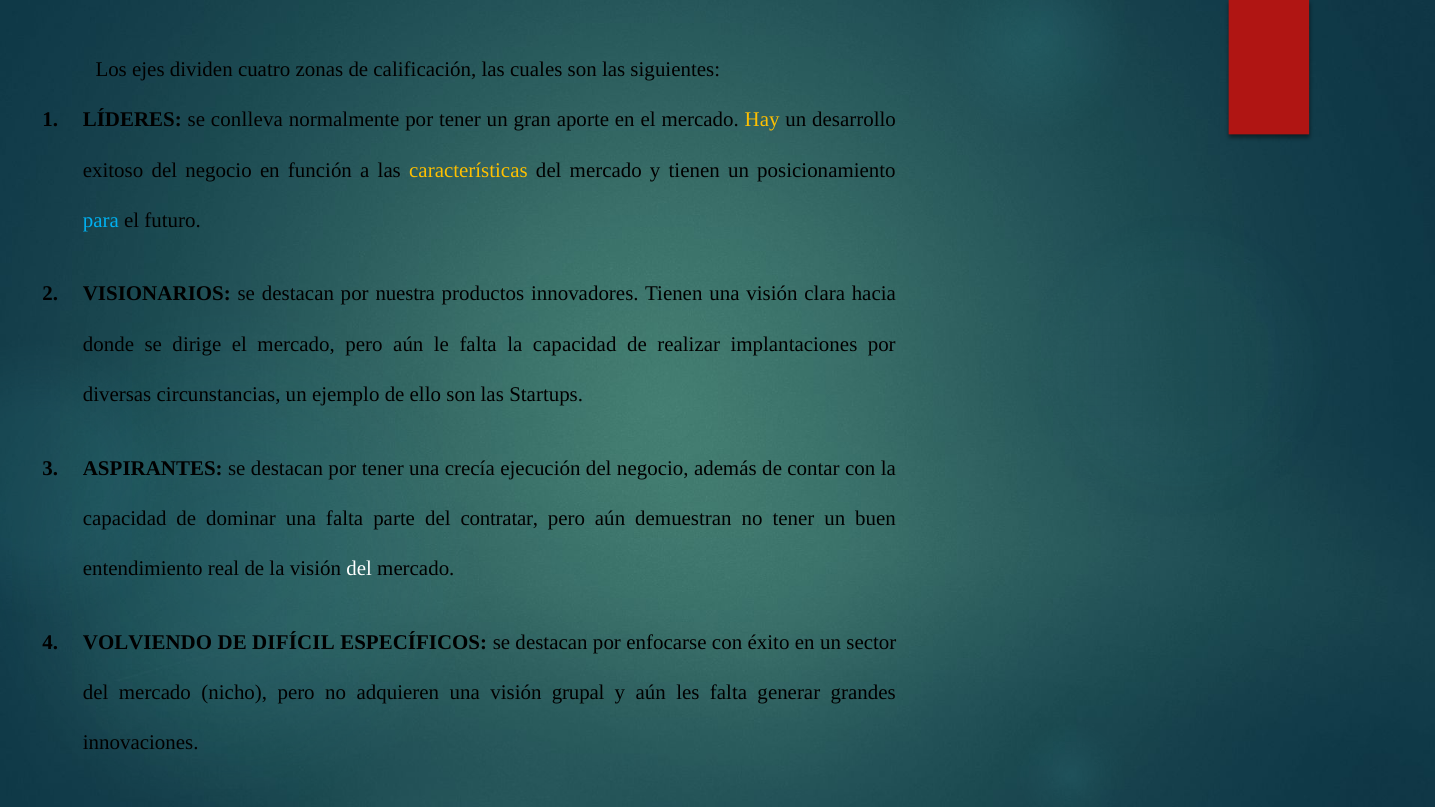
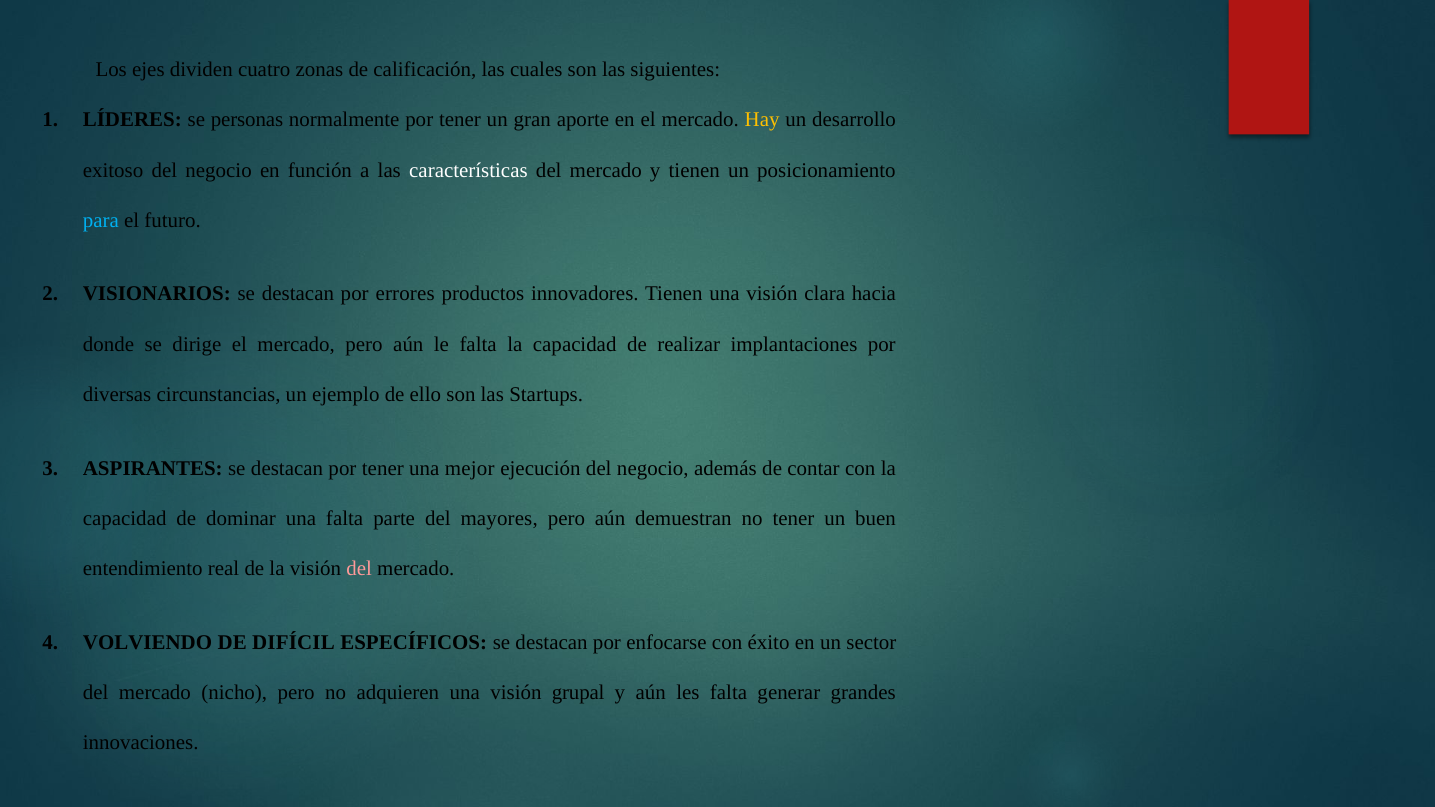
conlleva: conlleva -> personas
características colour: yellow -> white
nuestra: nuestra -> errores
crecía: crecía -> mejor
contratar: contratar -> mayores
del at (359, 569) colour: white -> pink
